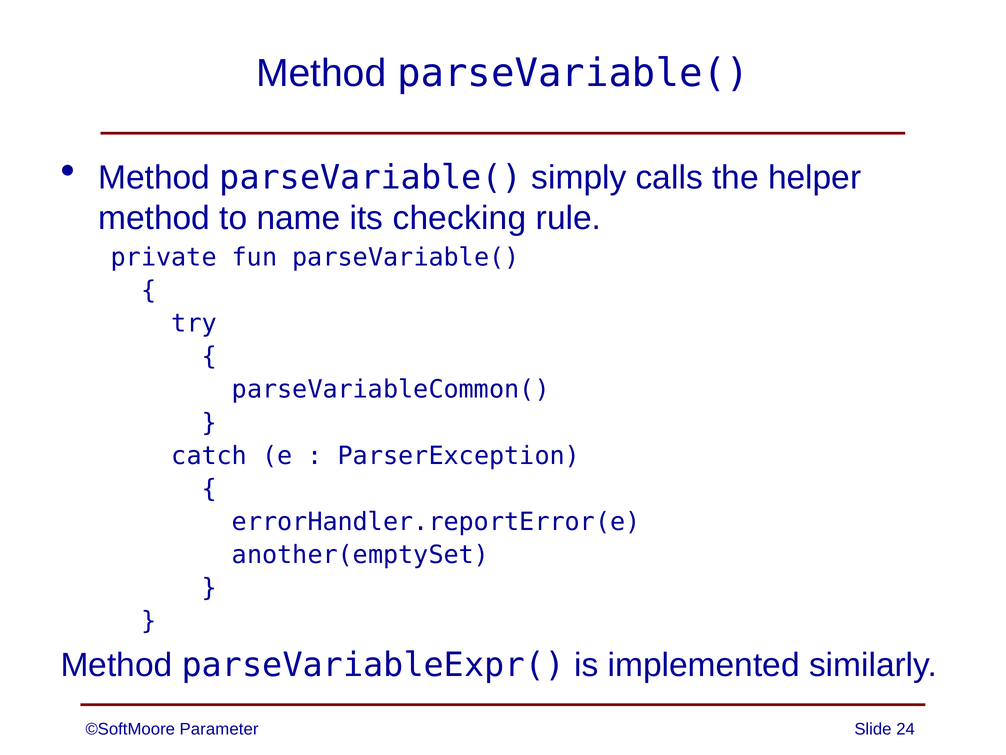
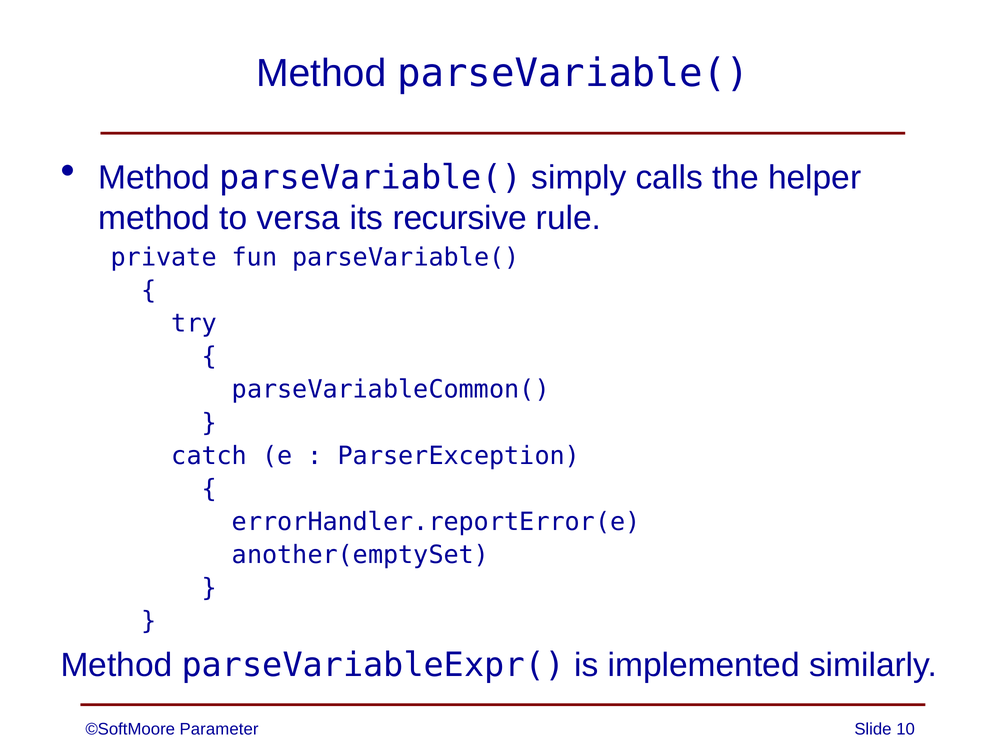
name: name -> versa
checking: checking -> recursive
24: 24 -> 10
